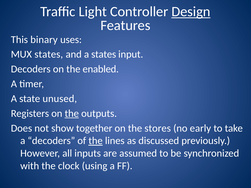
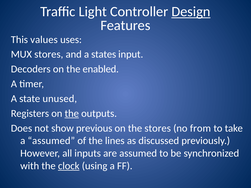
binary: binary -> values
MUX states: states -> stores
together: together -> previous
early: early -> from
a decoders: decoders -> assumed
the at (96, 141) underline: present -> none
clock underline: none -> present
